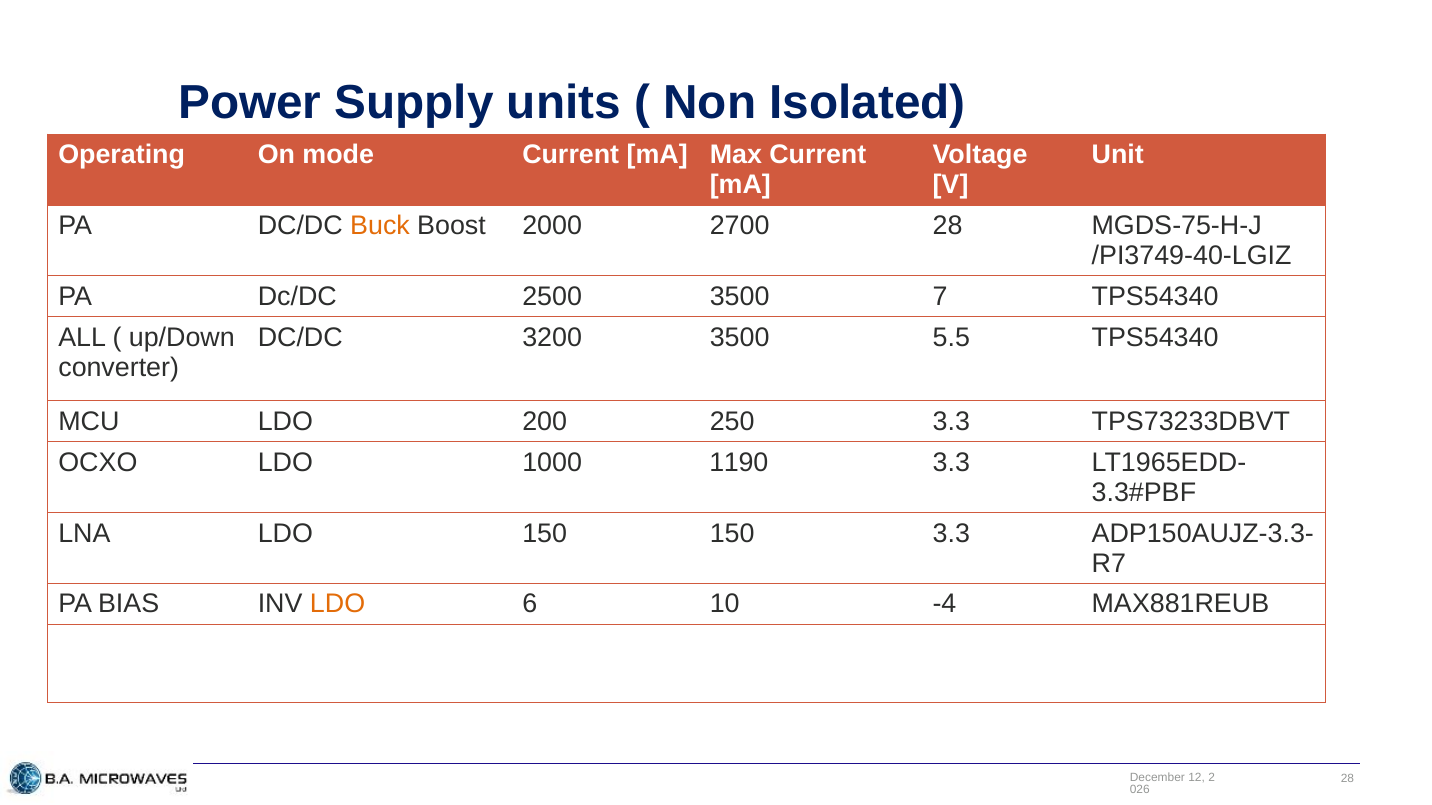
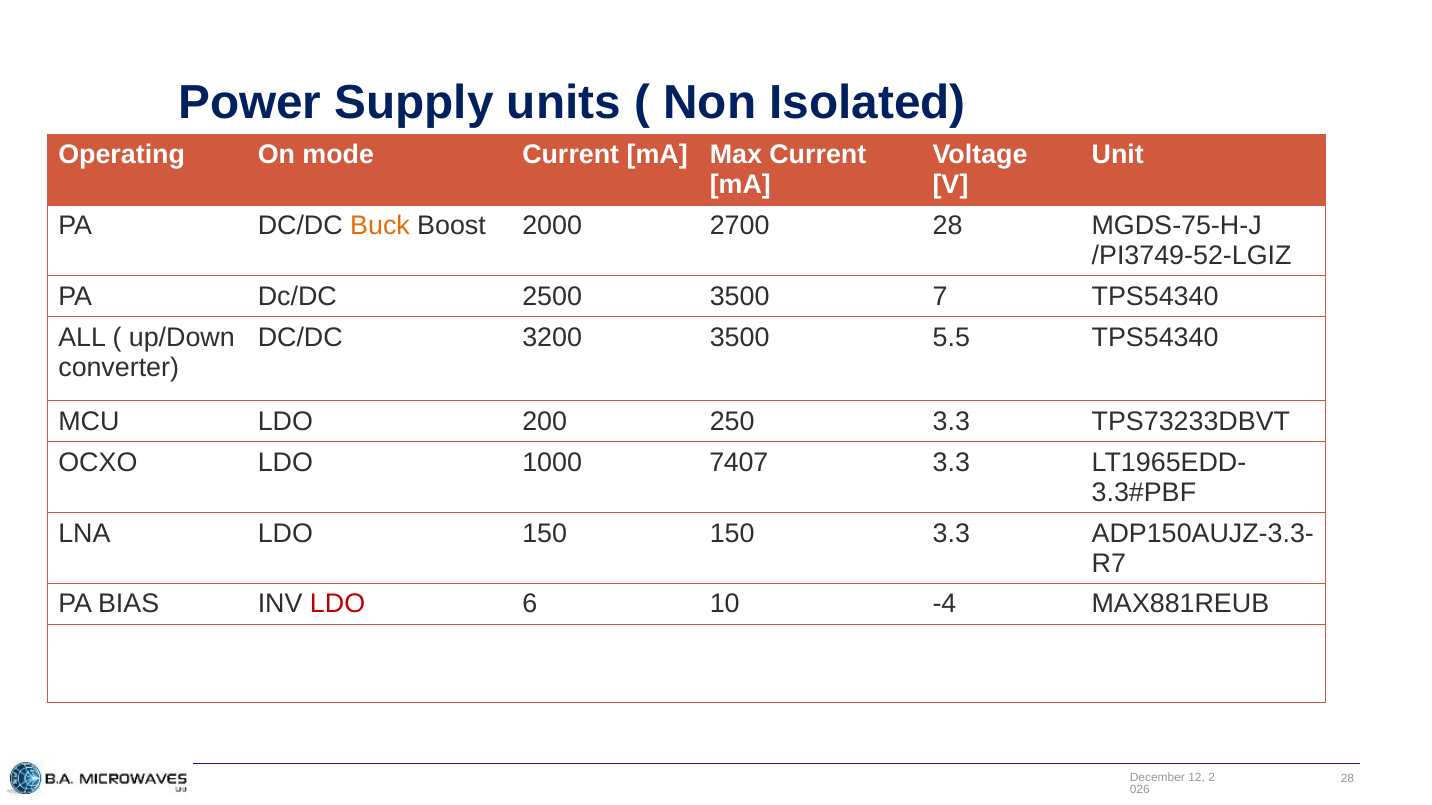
/PI3749-40-LGIZ: /PI3749-40-LGIZ -> /PI3749-52-LGIZ
1190: 1190 -> 7407
LDO at (338, 604) colour: orange -> red
